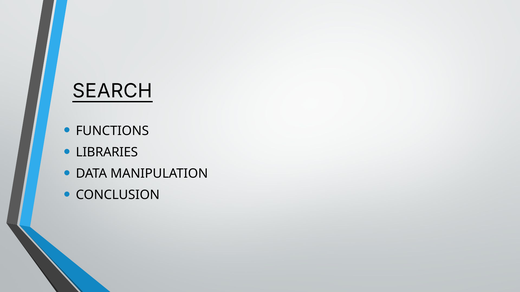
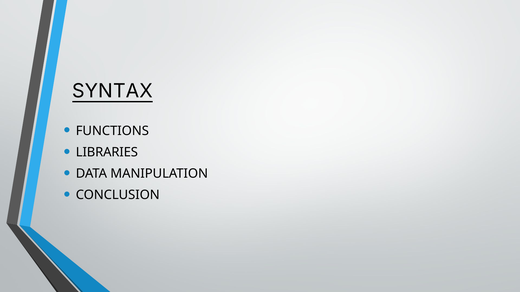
SEARCH: SEARCH -> SYNTAX
